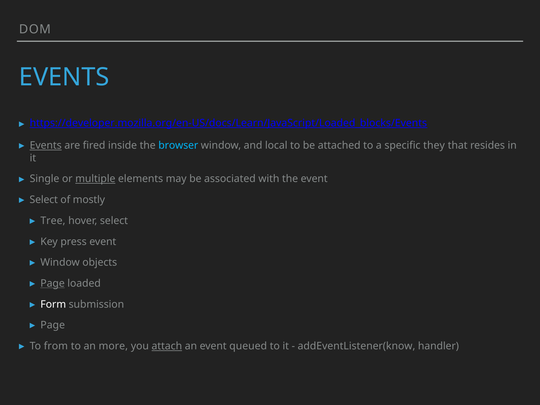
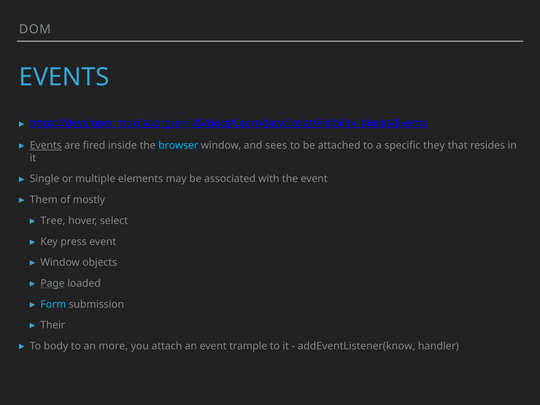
https://developer.mozilla.org/en-US/docs/Learn/JavaScript/Loaded_blocks/Events: https://developer.mozilla.org/en-US/docs/Learn/JavaScript/Loaded_blocks/Events -> https://developer.mozilla.org/en-US/docs/Learn/JavaScript/Visibility_blocks/Events
local: local -> sees
multiple underline: present -> none
Select at (44, 200): Select -> Them
Form colour: white -> light blue
Page at (53, 325): Page -> Their
from: from -> body
attach underline: present -> none
queued: queued -> trample
